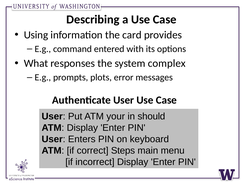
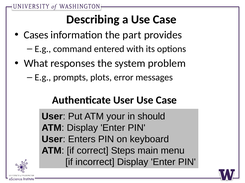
Using: Using -> Cases
card: card -> part
complex: complex -> problem
